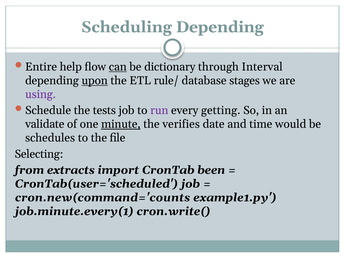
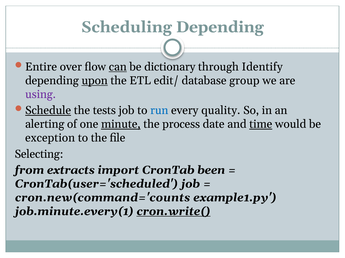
help: help -> over
Interval: Interval -> Identify
rule/: rule/ -> edit/
stages: stages -> group
Schedule underline: none -> present
run colour: purple -> blue
getting: getting -> quality
validate: validate -> alerting
verifies: verifies -> process
time underline: none -> present
schedules: schedules -> exception
cron.write( underline: none -> present
